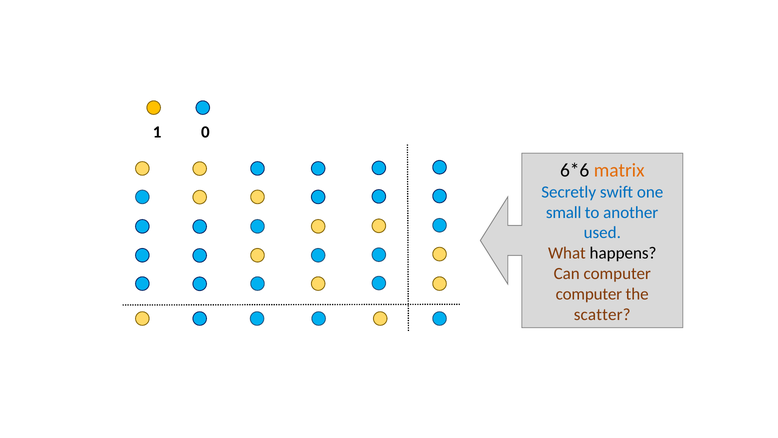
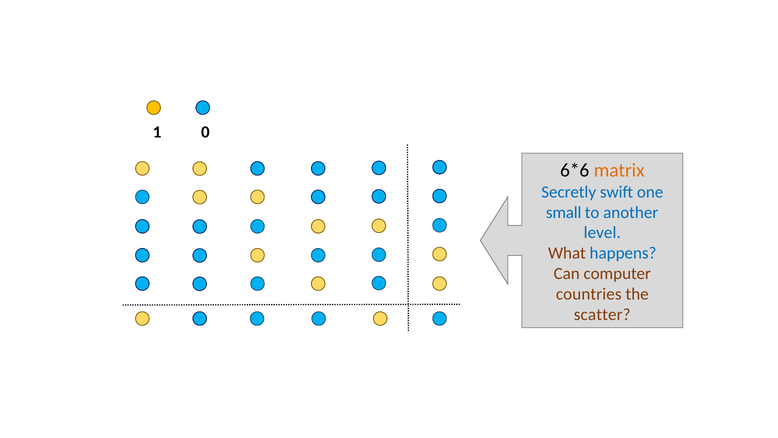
used: used -> level
happens colour: black -> blue
computer at (589, 294): computer -> countries
